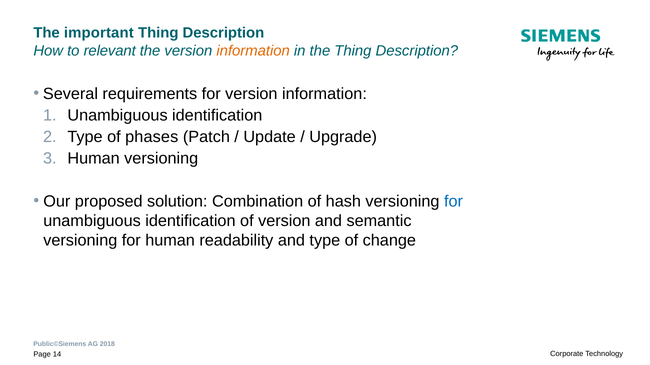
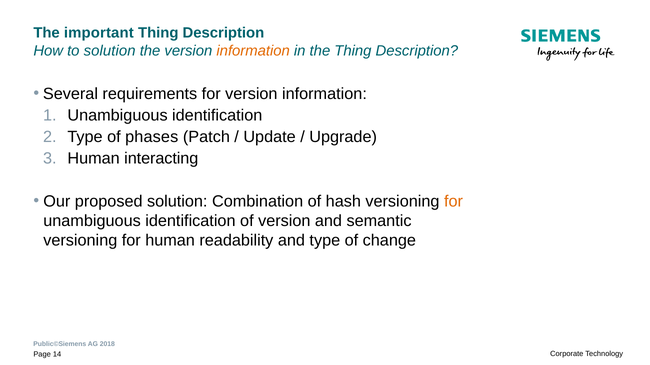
to relevant: relevant -> solution
Human versioning: versioning -> interacting
for at (453, 201) colour: blue -> orange
